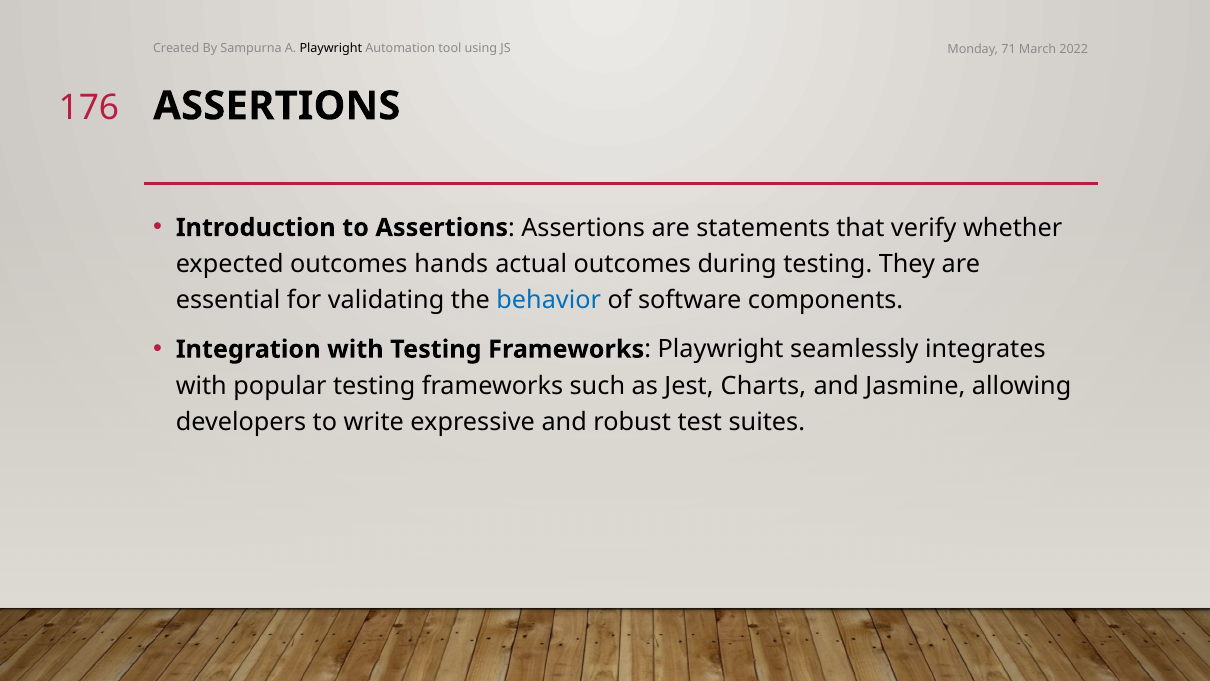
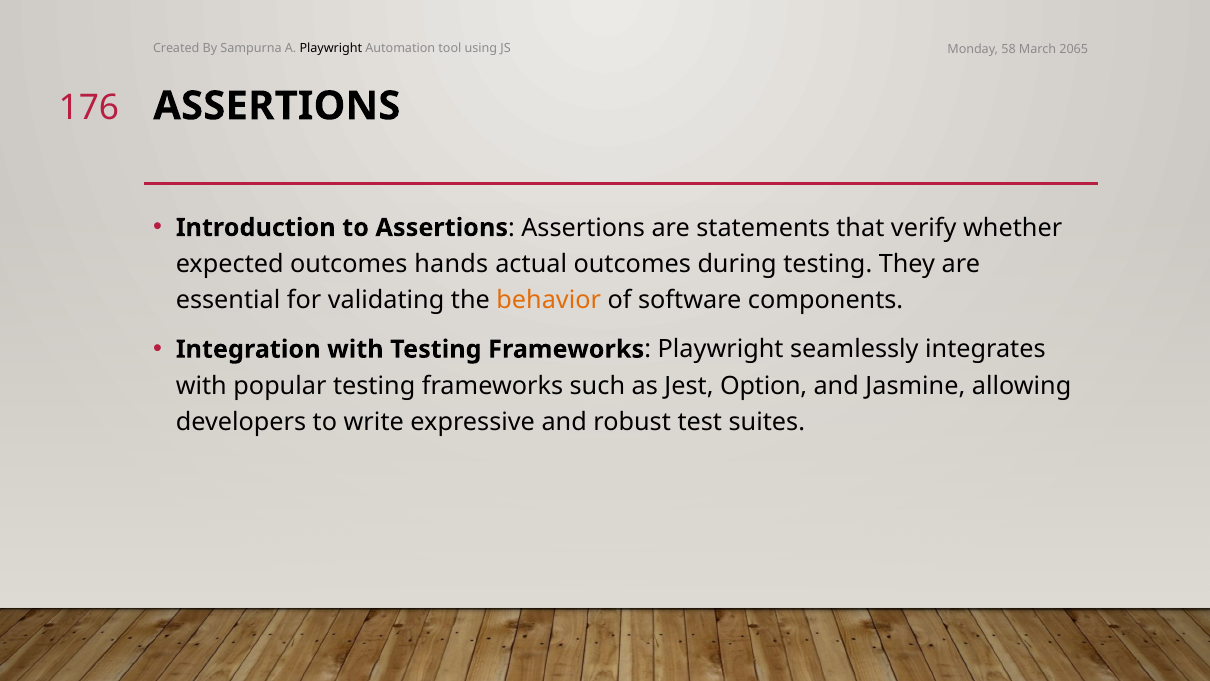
71: 71 -> 58
2022: 2022 -> 2065
behavior colour: blue -> orange
Charts: Charts -> Option
